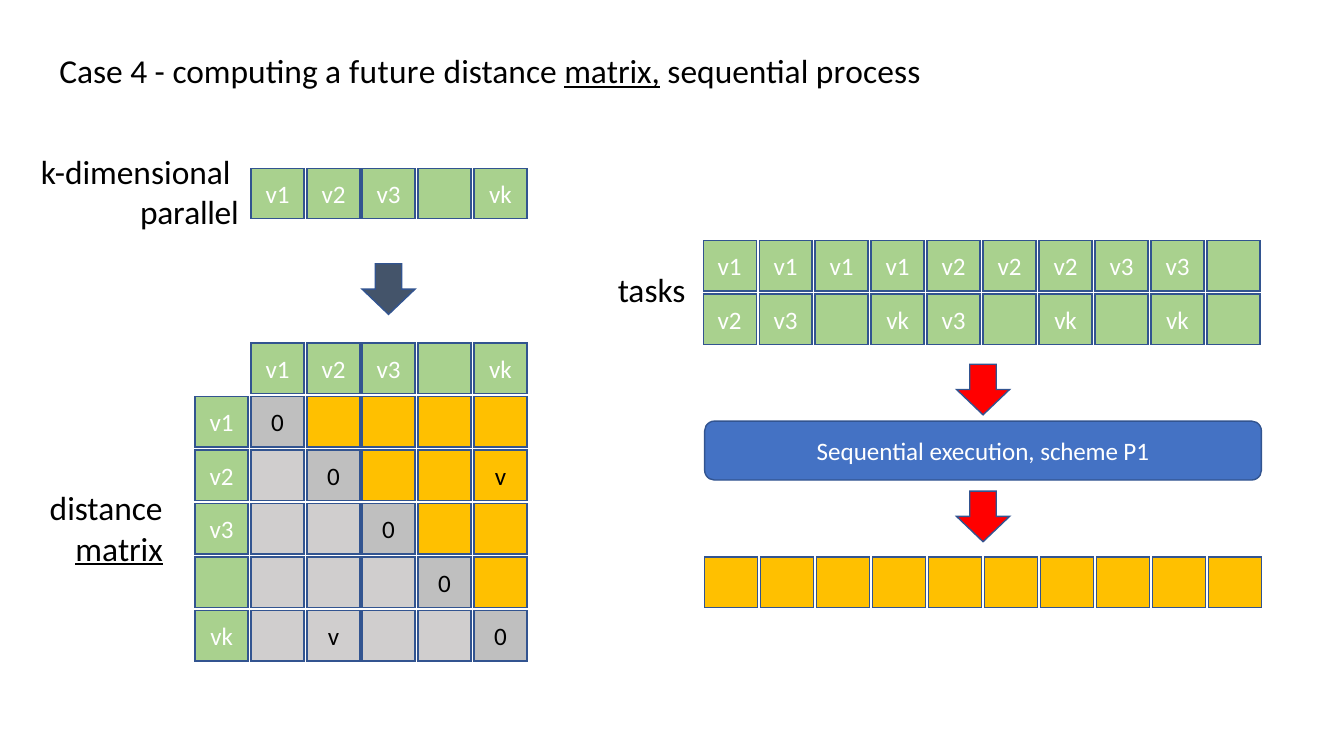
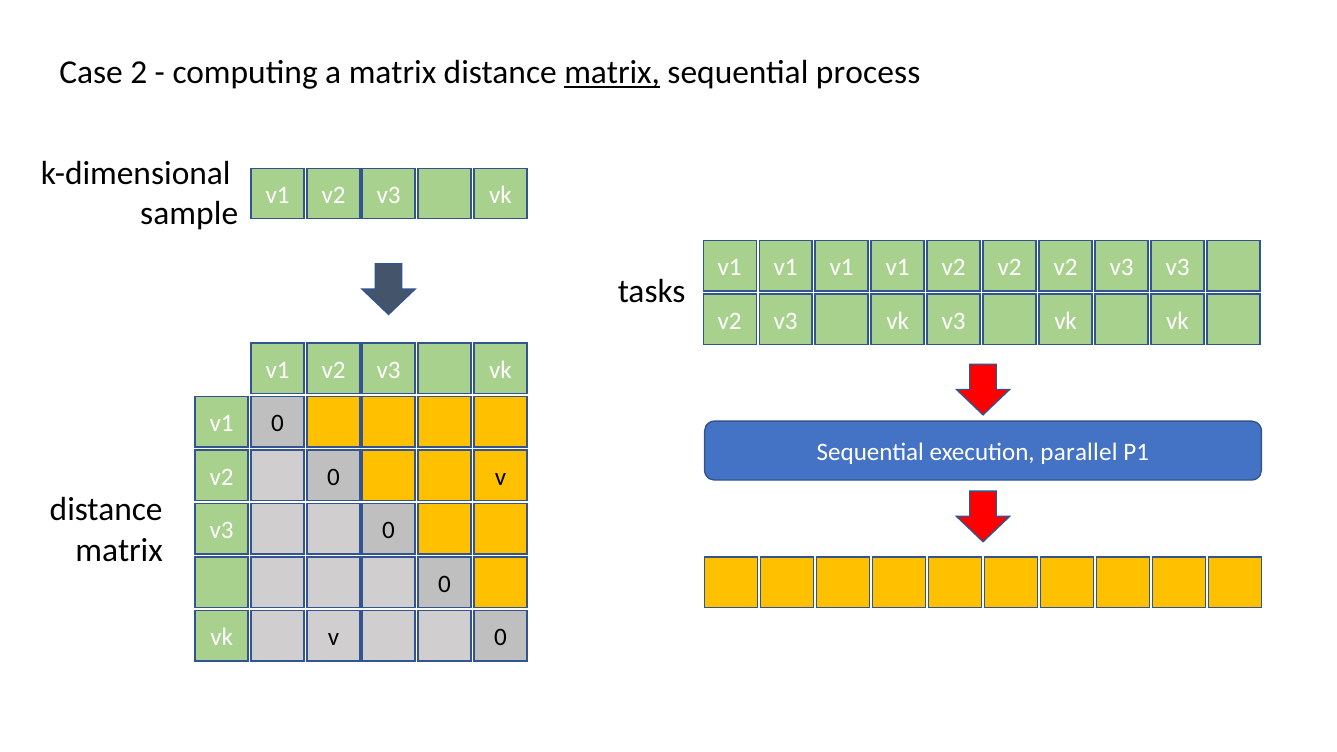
4: 4 -> 2
a future: future -> matrix
parallel: parallel -> sample
scheme: scheme -> parallel
matrix at (119, 550) underline: present -> none
